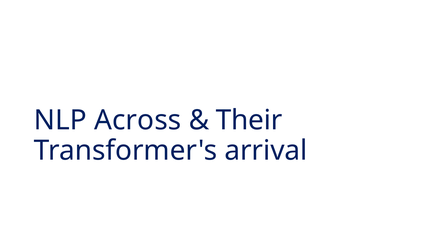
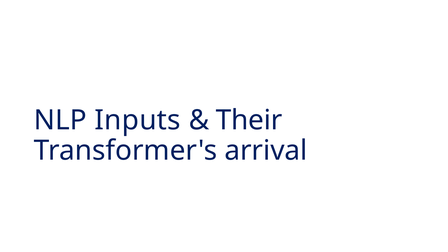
Across: Across -> Inputs
